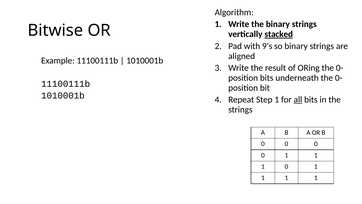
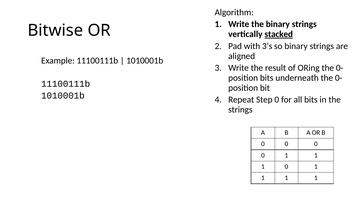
9’s: 9’s -> 3’s
Step 1: 1 -> 0
all underline: present -> none
